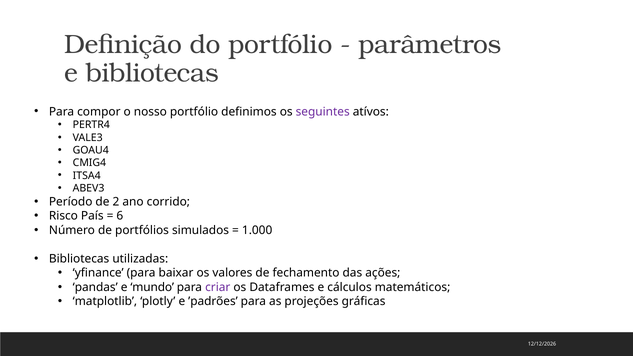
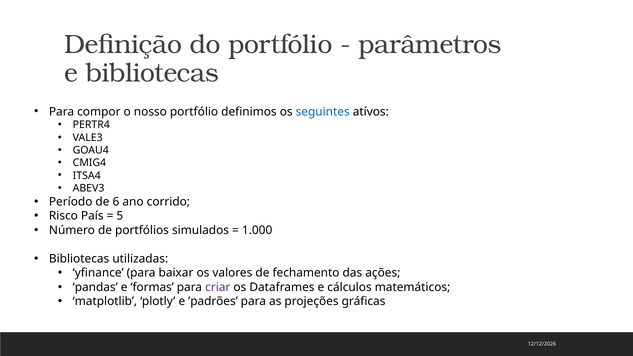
seguintes colour: purple -> blue
2: 2 -> 6
6: 6 -> 5
mundo: mundo -> formas
